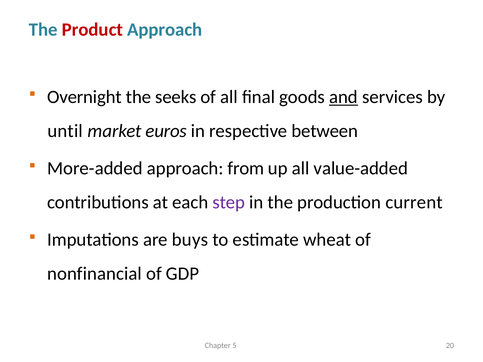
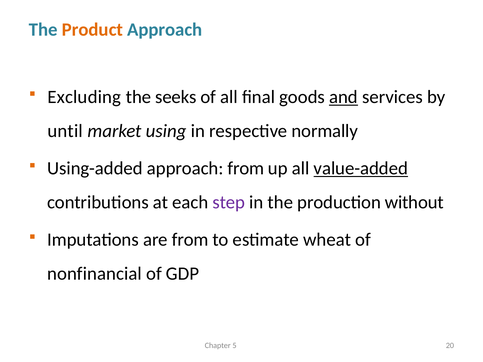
Product colour: red -> orange
Overnight: Overnight -> Excluding
euros: euros -> using
between: between -> normally
More-added: More-added -> Using-added
value-added underline: none -> present
current: current -> without
are buys: buys -> from
